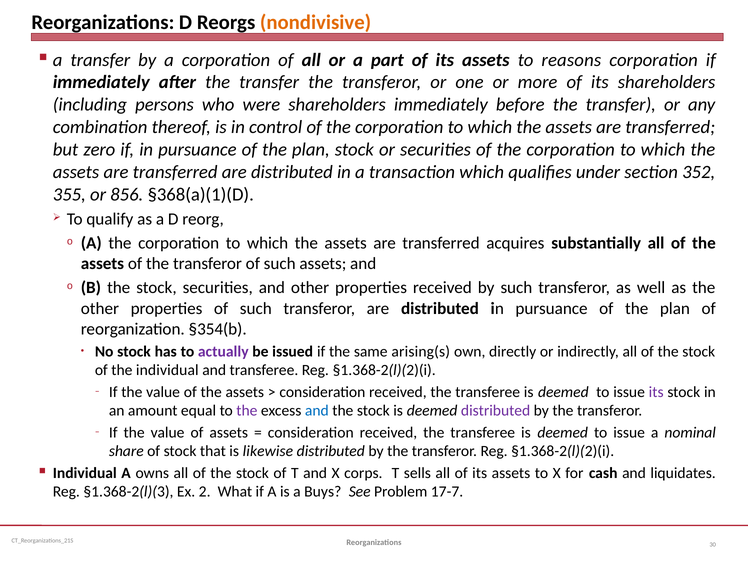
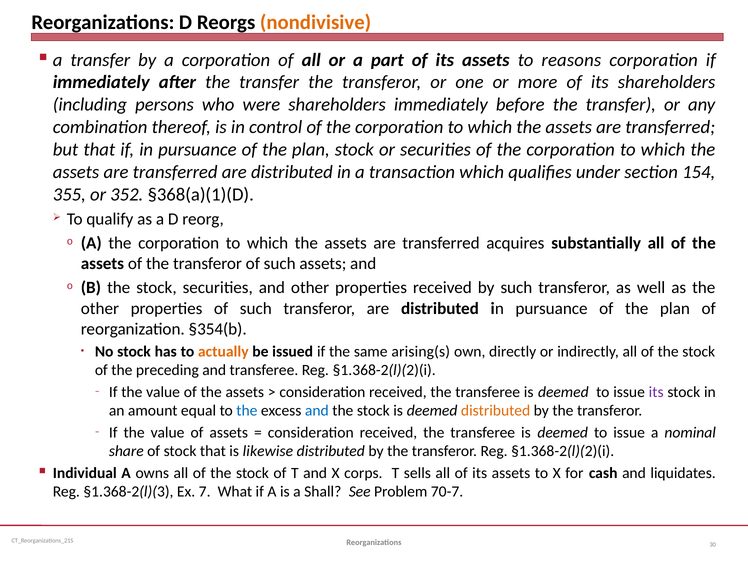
but zero: zero -> that
352: 352 -> 154
856: 856 -> 352
actually colour: purple -> orange
the individual: individual -> preceding
the at (247, 411) colour: purple -> blue
distributed at (496, 411) colour: purple -> orange
2: 2 -> 7
Buys: Buys -> Shall
17-7: 17-7 -> 70-7
